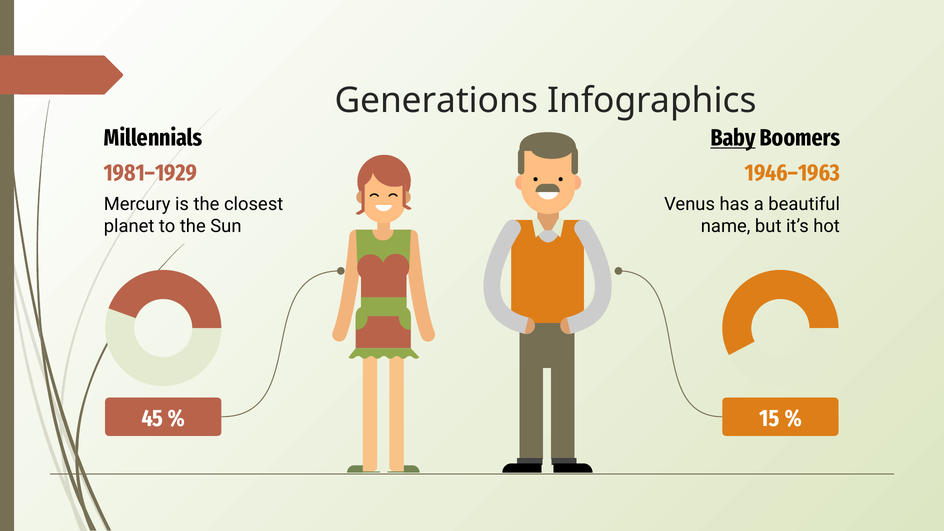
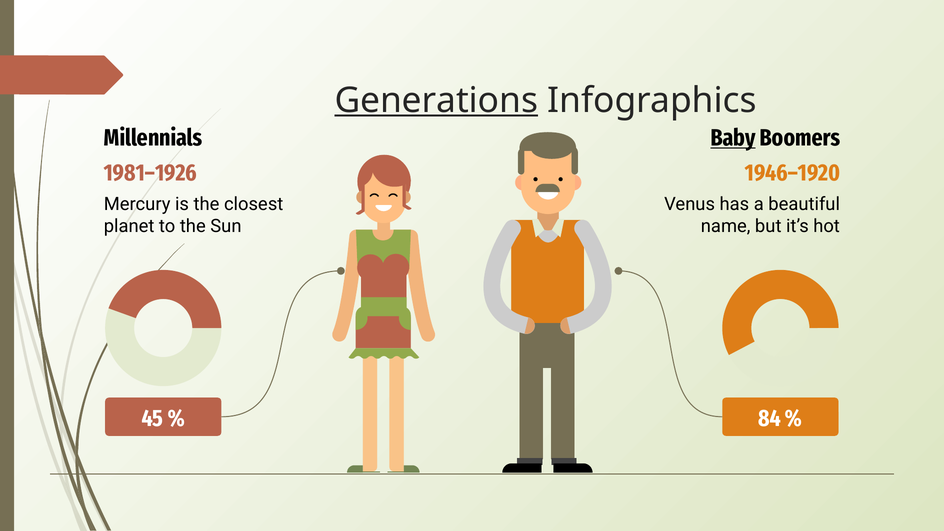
Generations underline: none -> present
1981–1929: 1981–1929 -> 1981–1926
1946–1963: 1946–1963 -> 1946–1920
15: 15 -> 84
